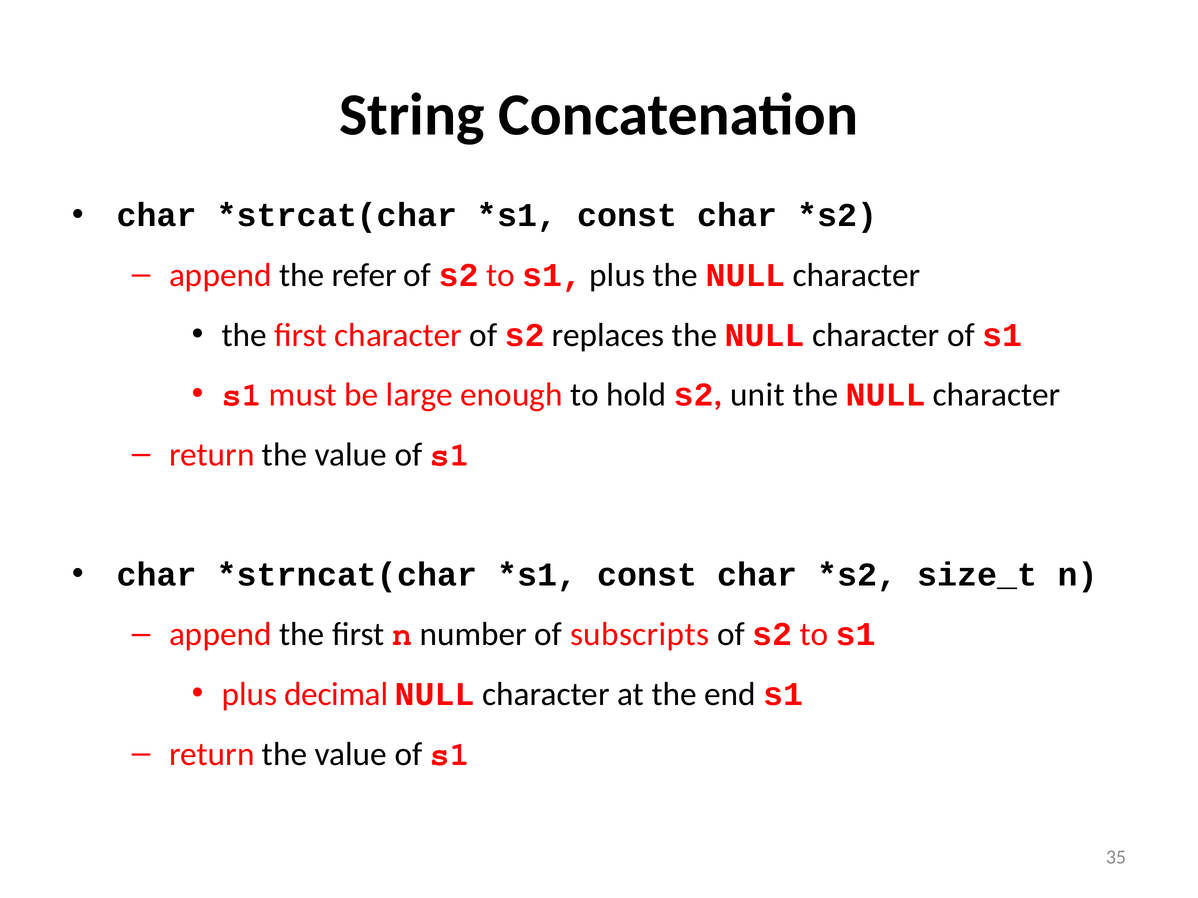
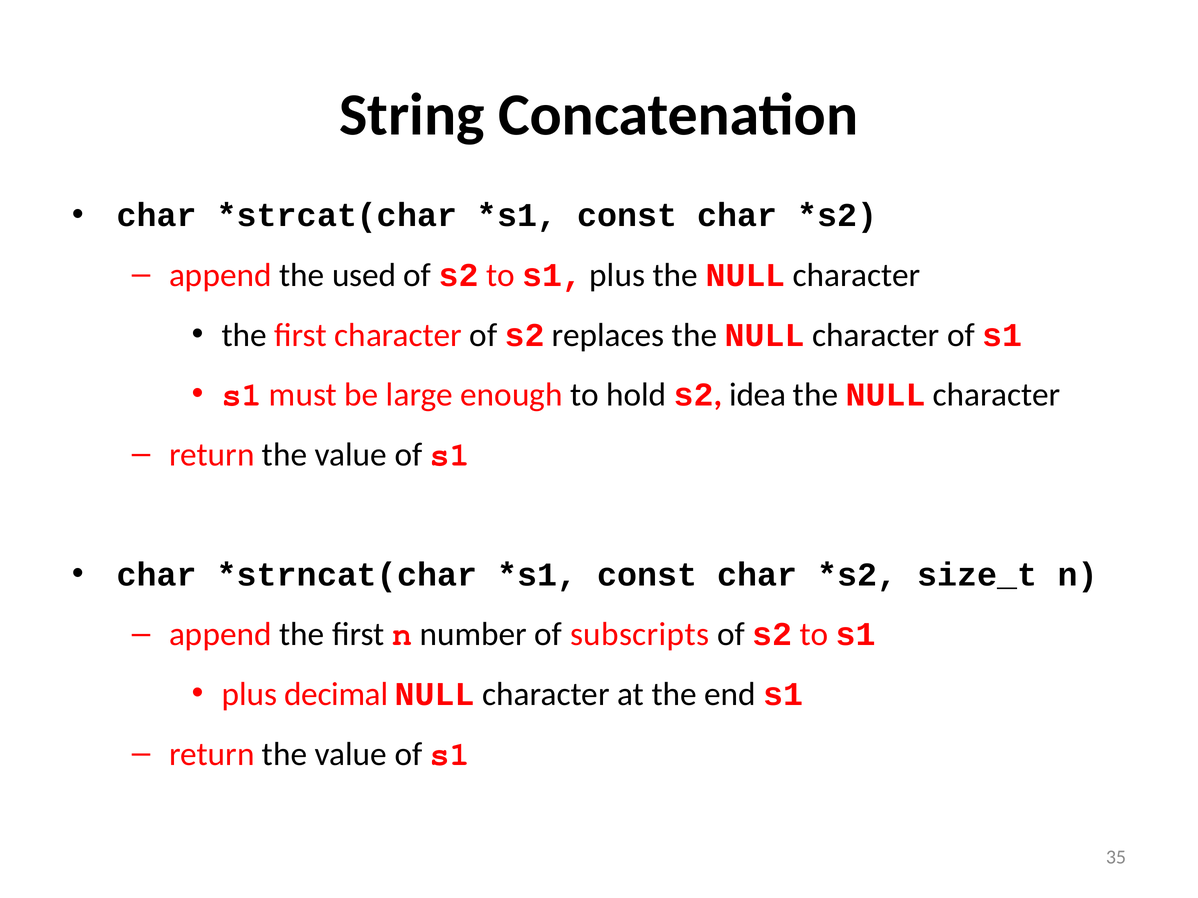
refer: refer -> used
unit: unit -> idea
